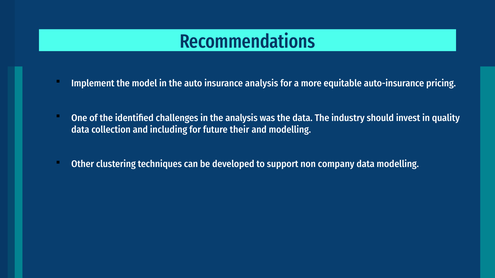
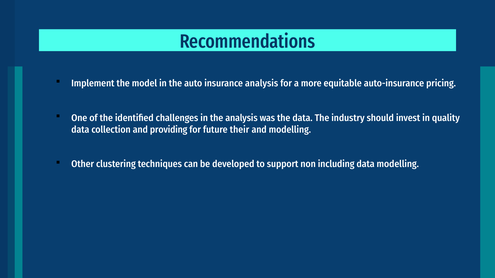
including: including -> providing
company: company -> including
